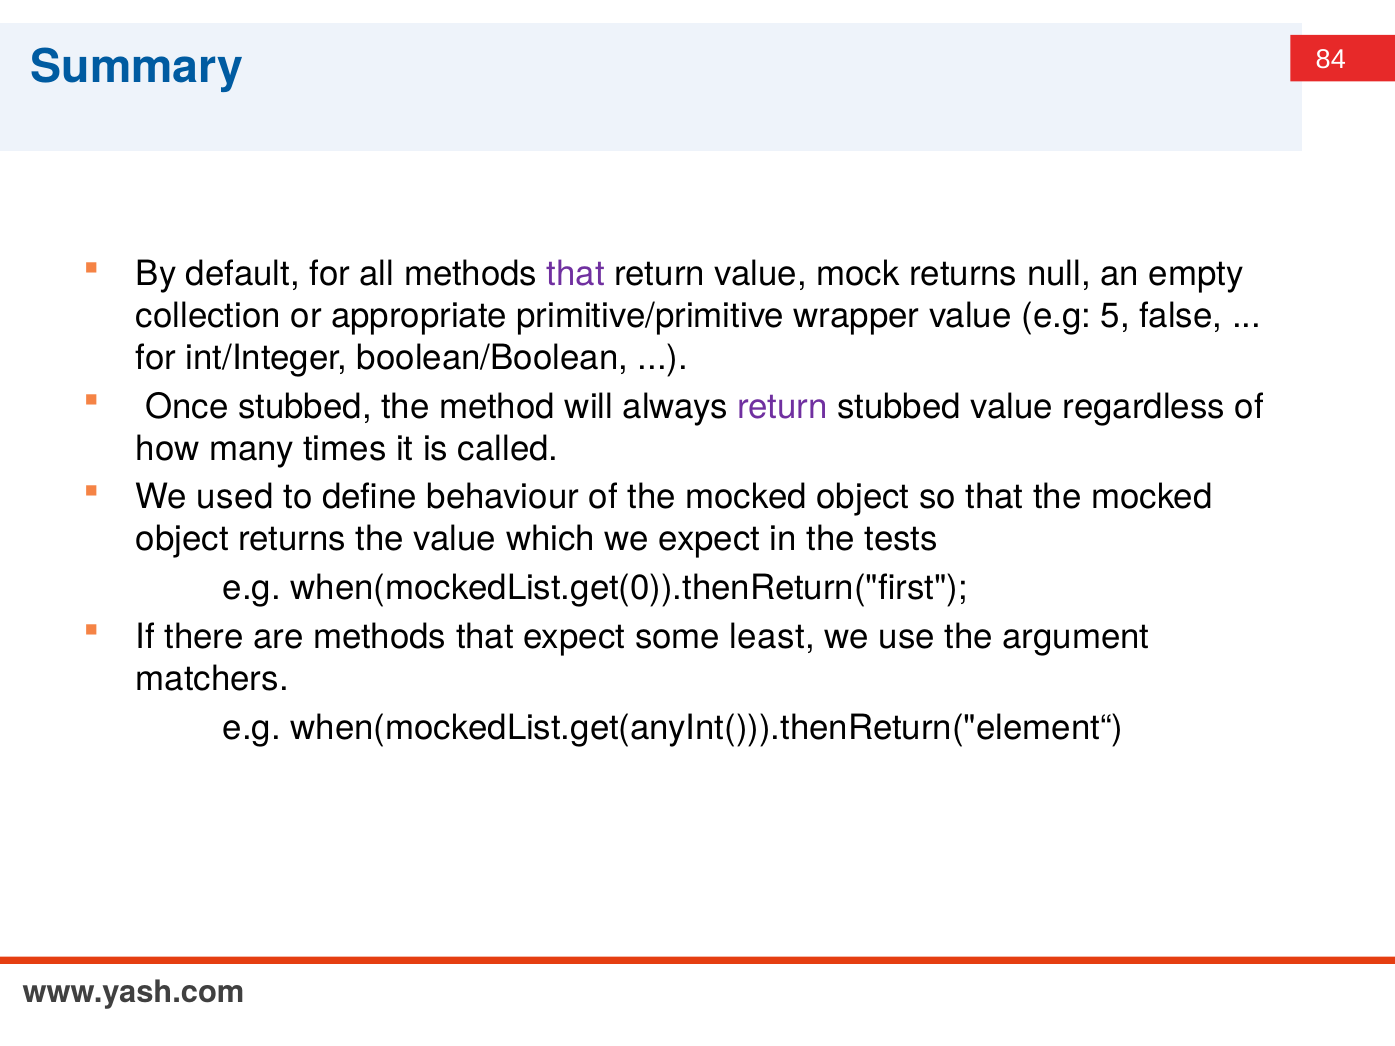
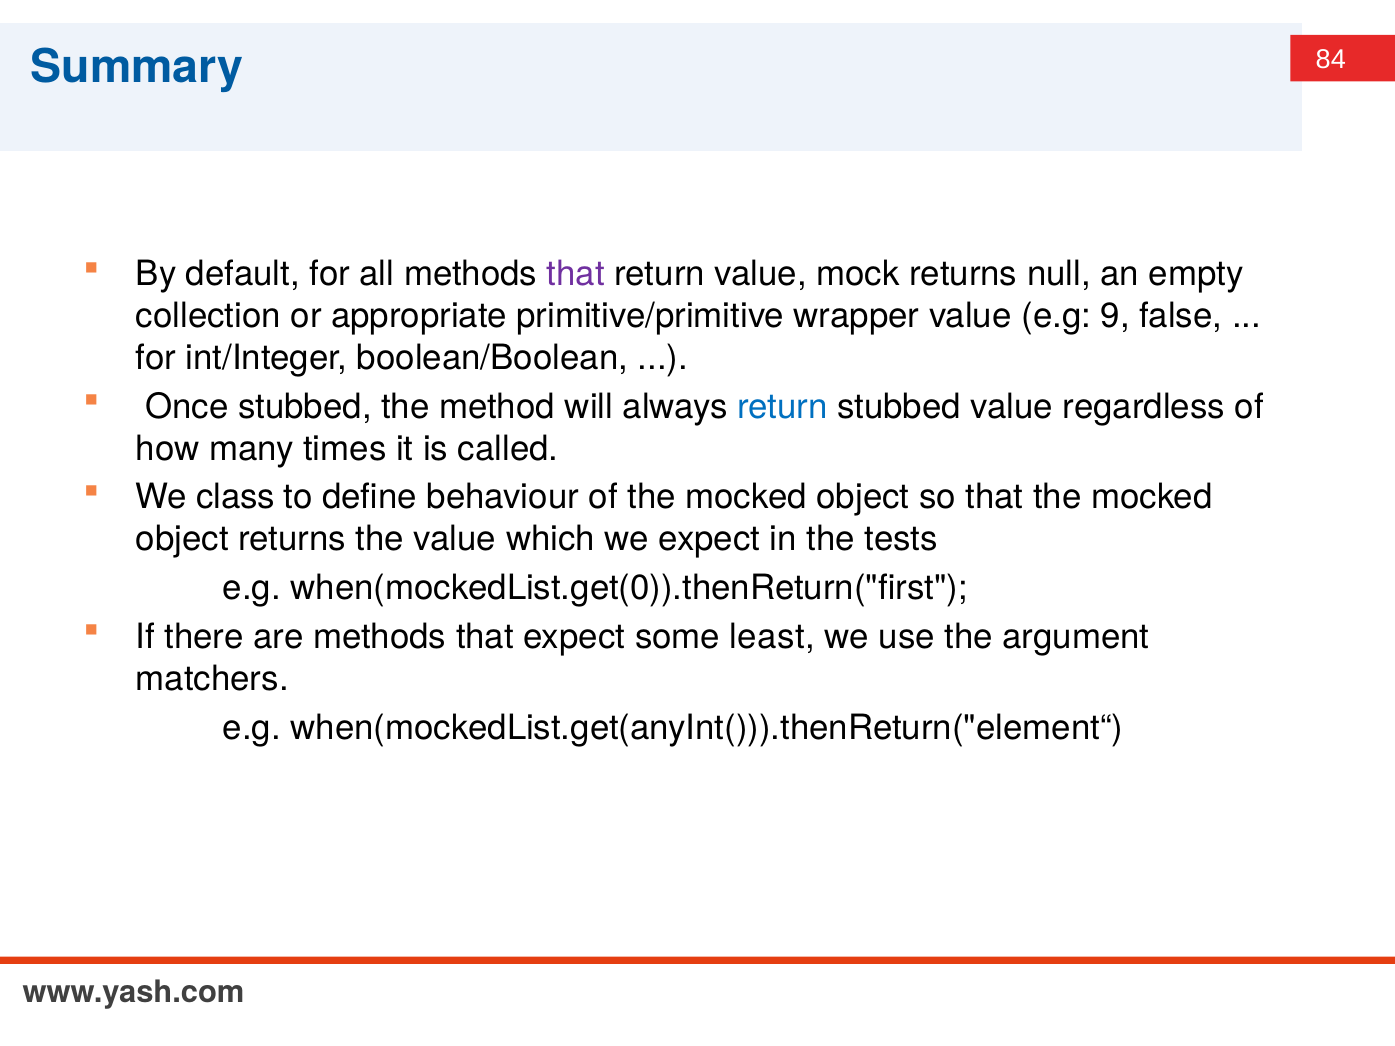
5: 5 -> 9
return at (782, 407) colour: purple -> blue
used: used -> class
